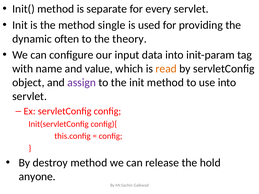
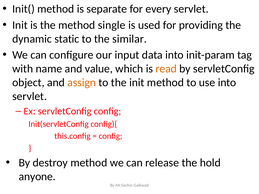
often: often -> static
theory: theory -> similar
assign colour: purple -> orange
